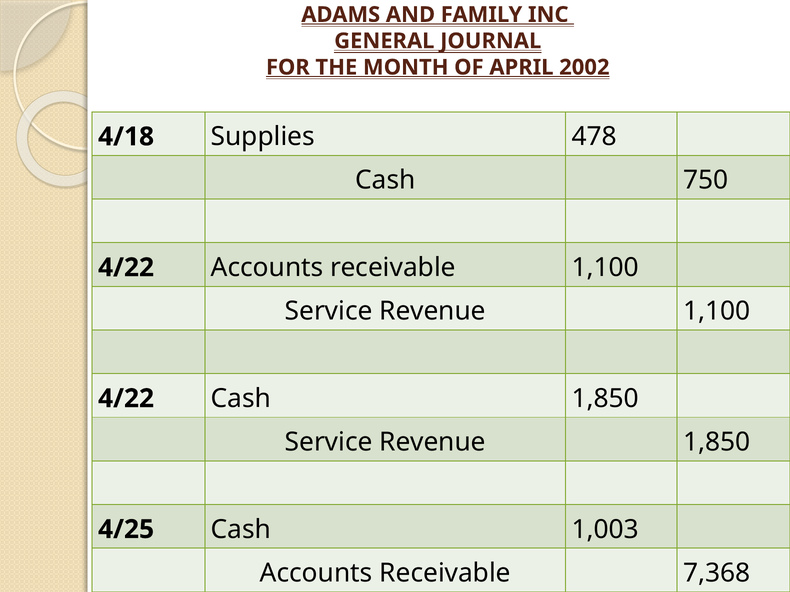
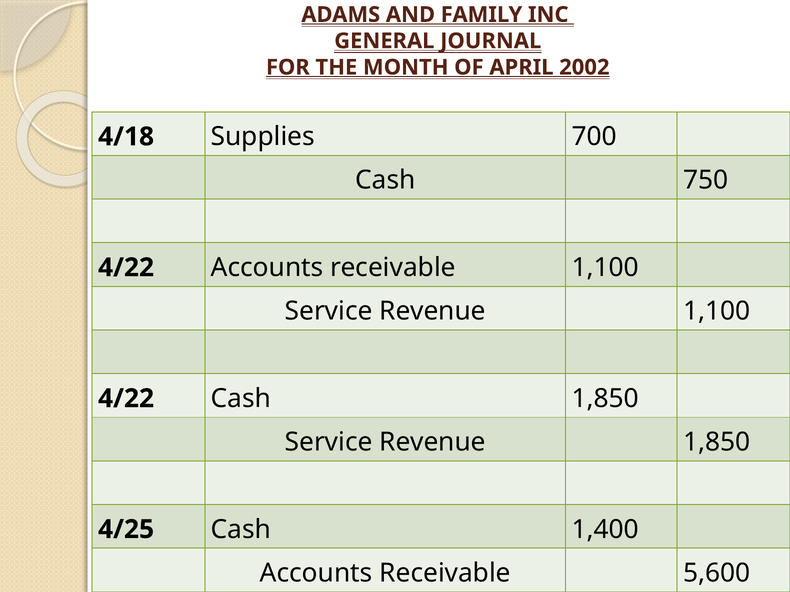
478: 478 -> 700
1,003: 1,003 -> 1,400
7,368: 7,368 -> 5,600
